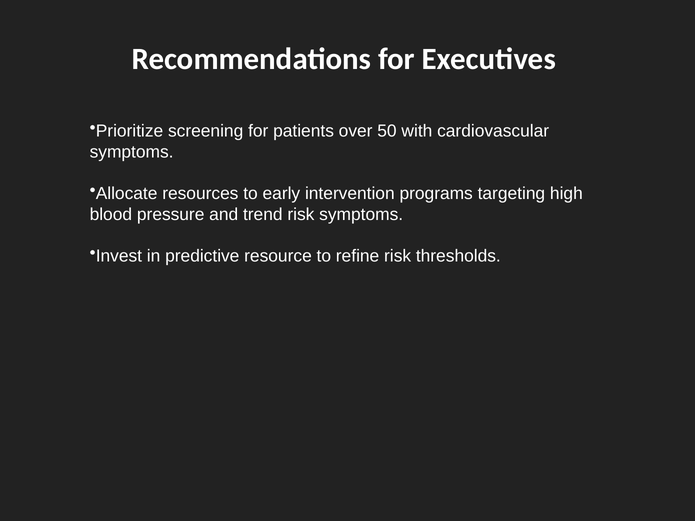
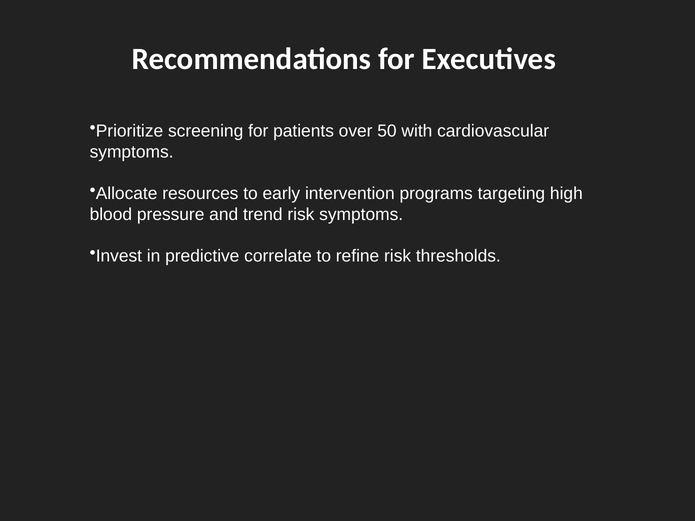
resource: resource -> correlate
